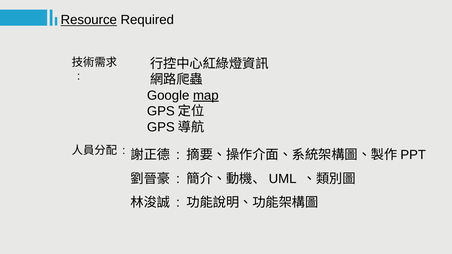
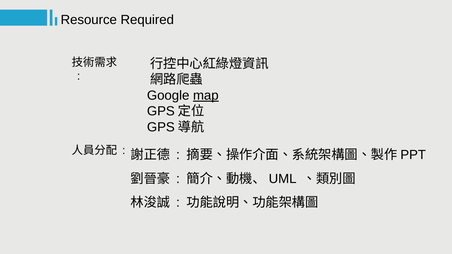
Resource underline: present -> none
